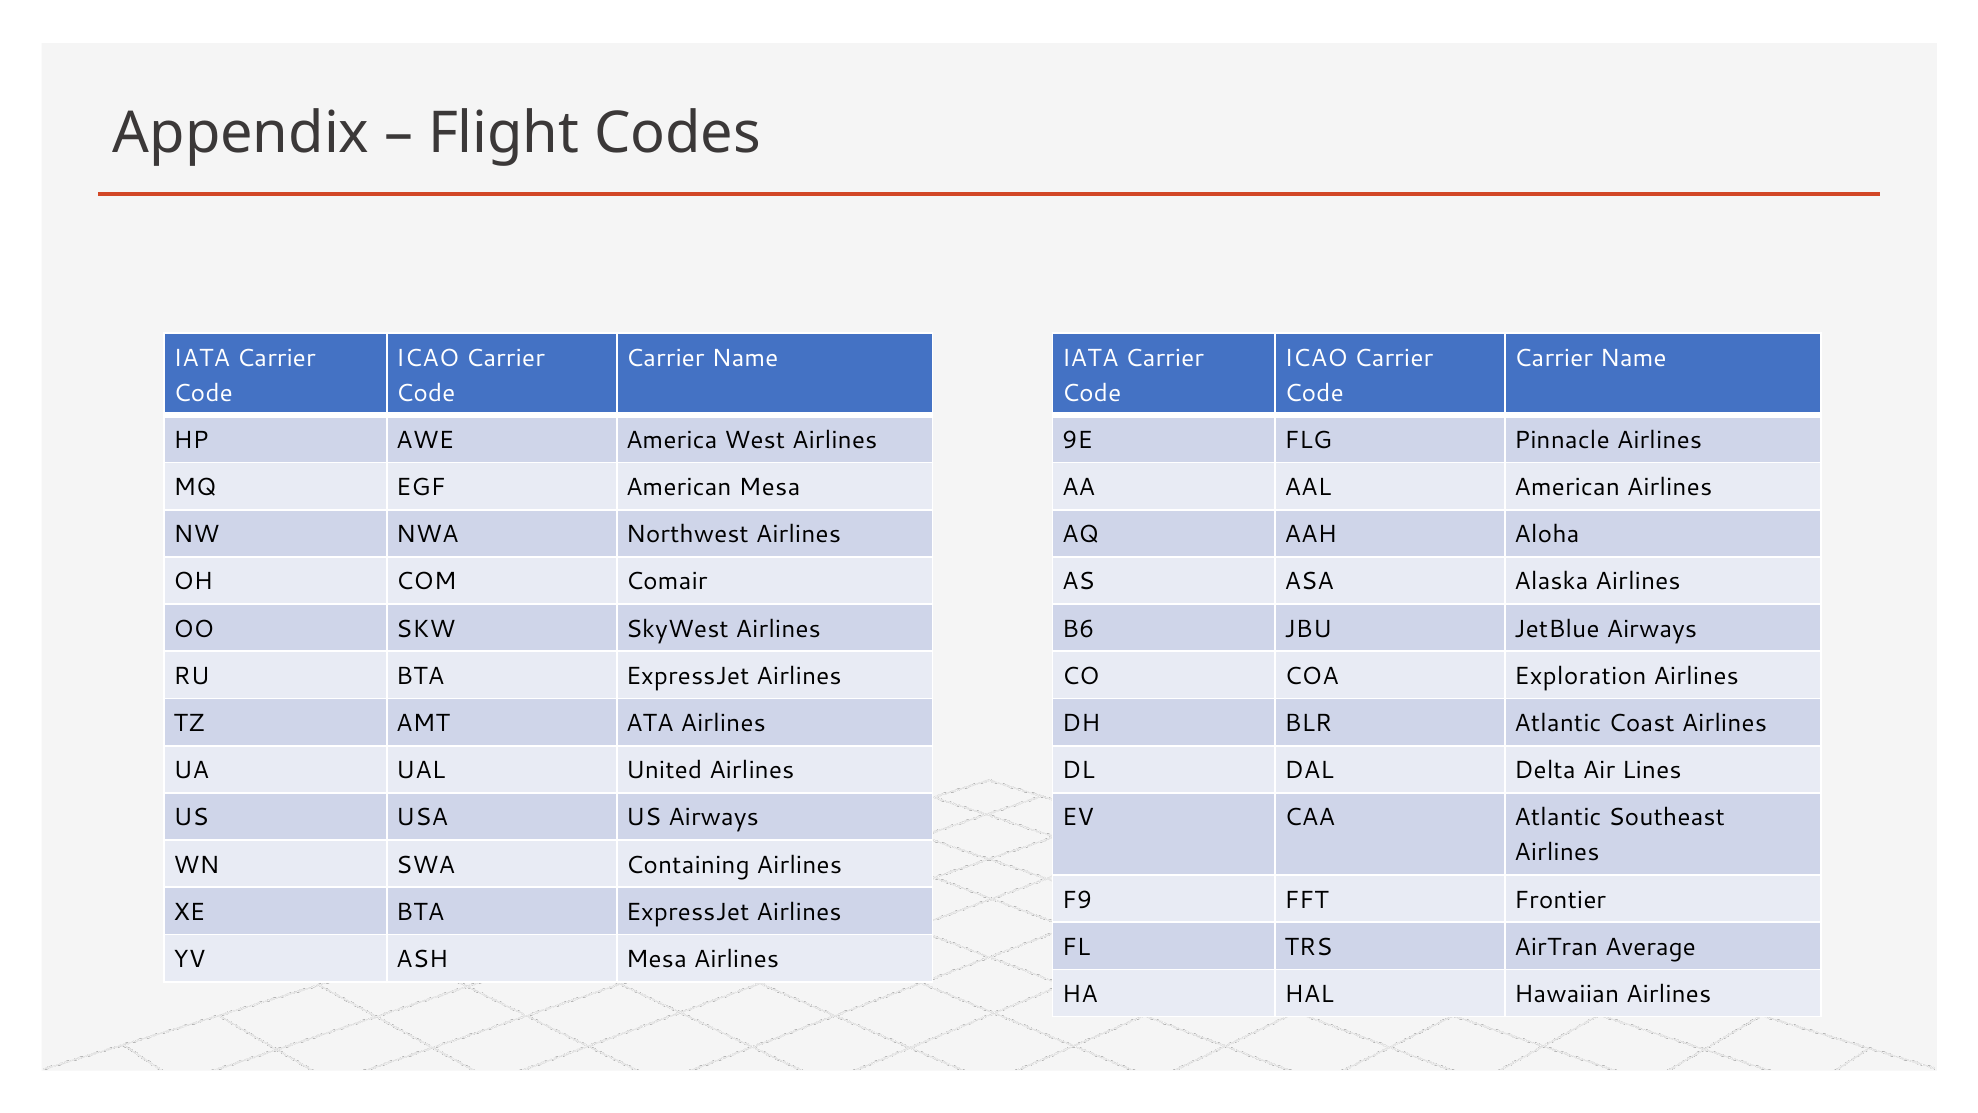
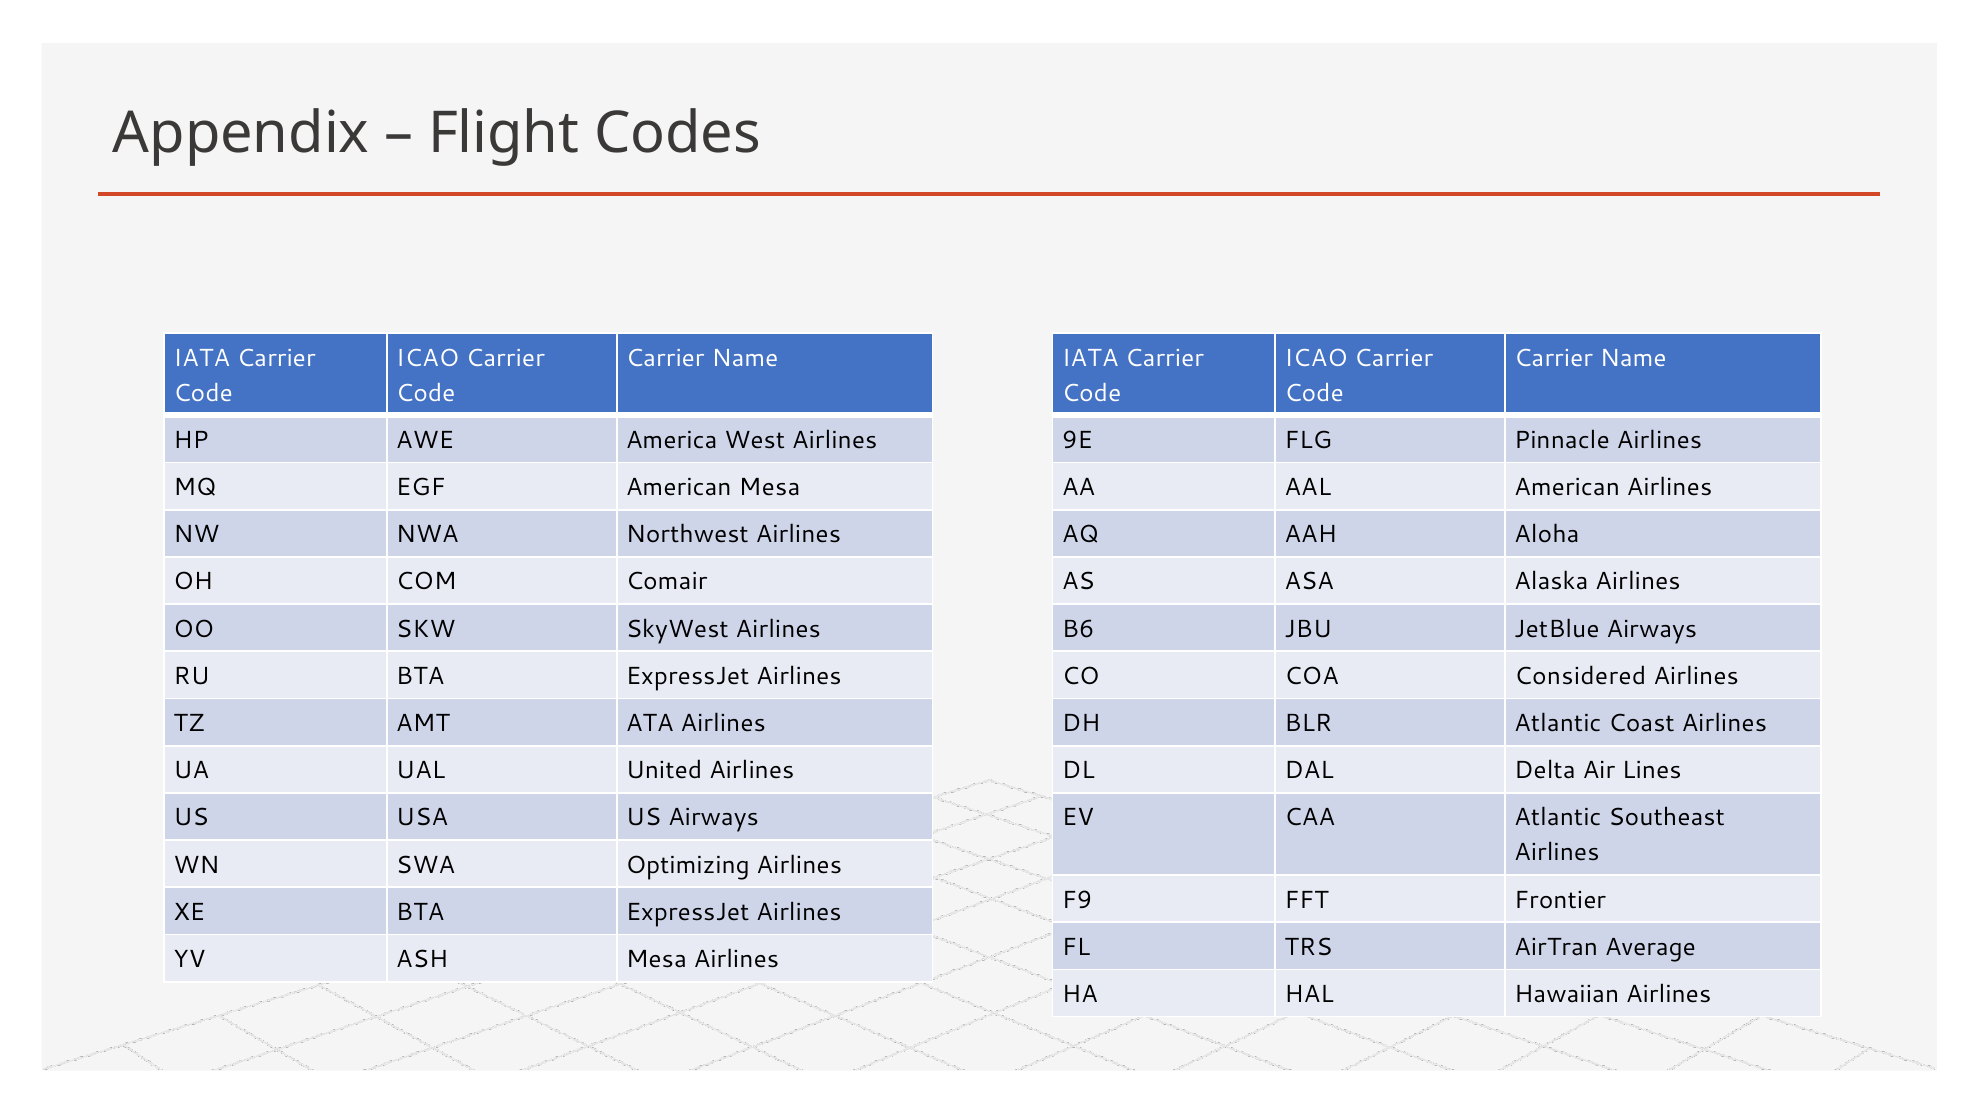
Exploration: Exploration -> Considered
Containing: Containing -> Optimizing
